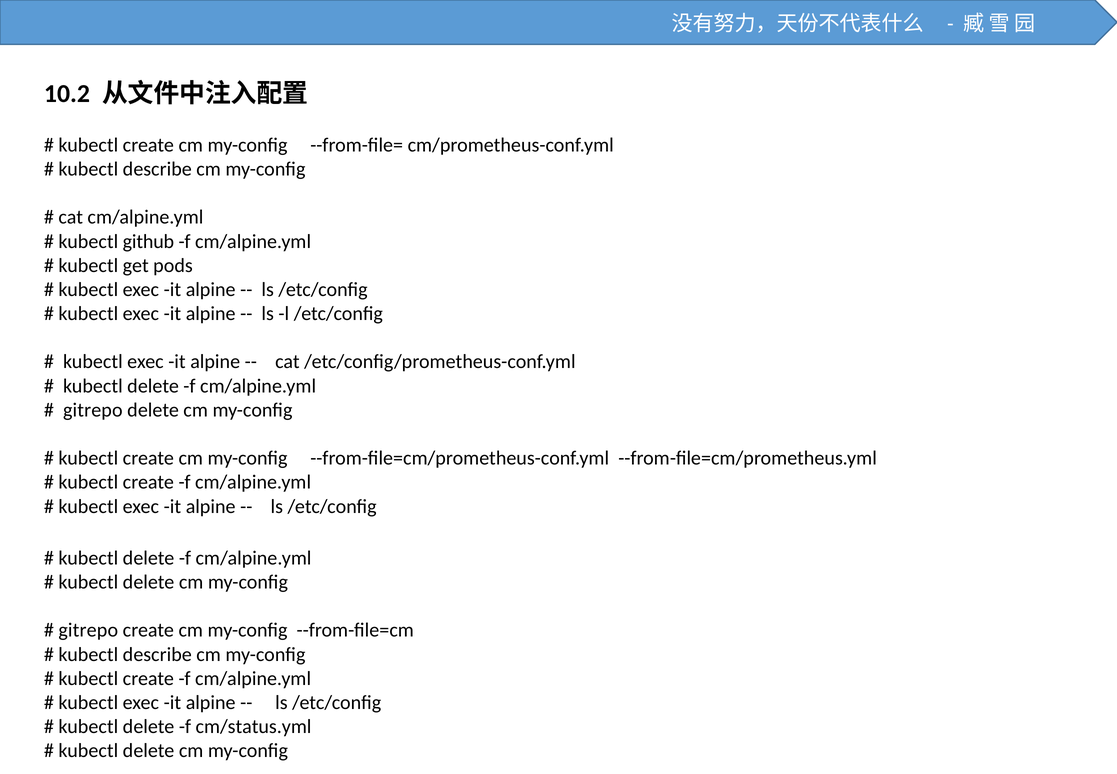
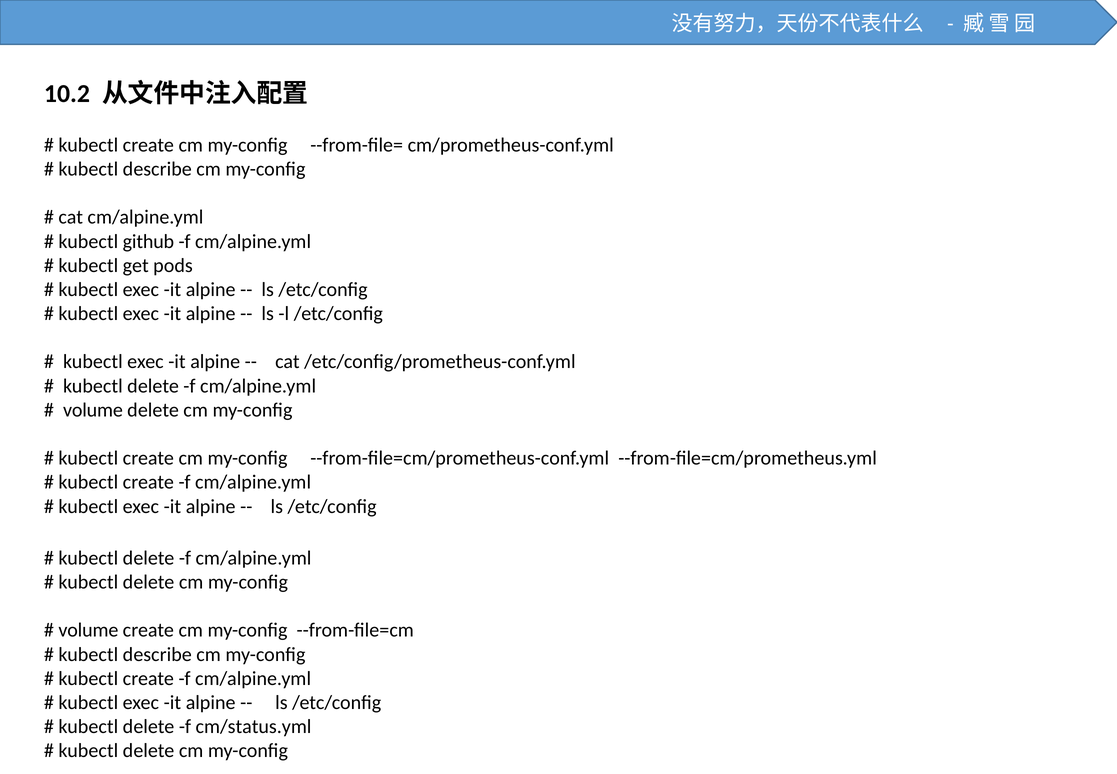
gitrepo at (93, 410): gitrepo -> volume
gitrepo at (88, 630): gitrepo -> volume
